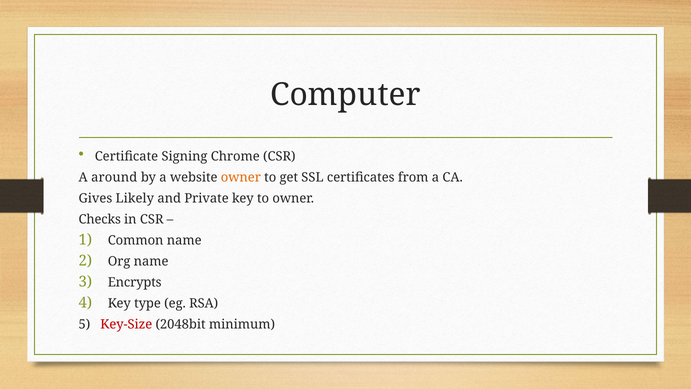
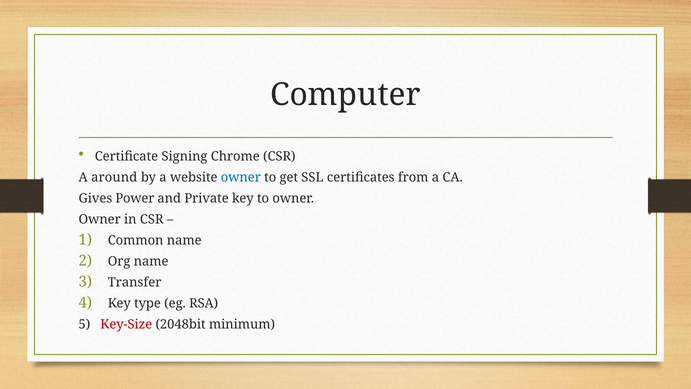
owner at (241, 177) colour: orange -> blue
Likely: Likely -> Power
Checks at (100, 219): Checks -> Owner
Encrypts: Encrypts -> Transfer
